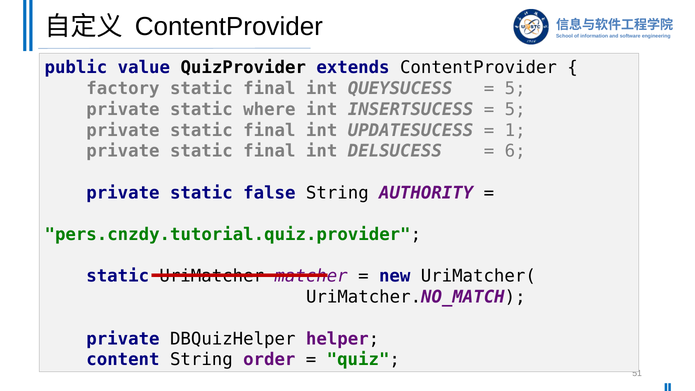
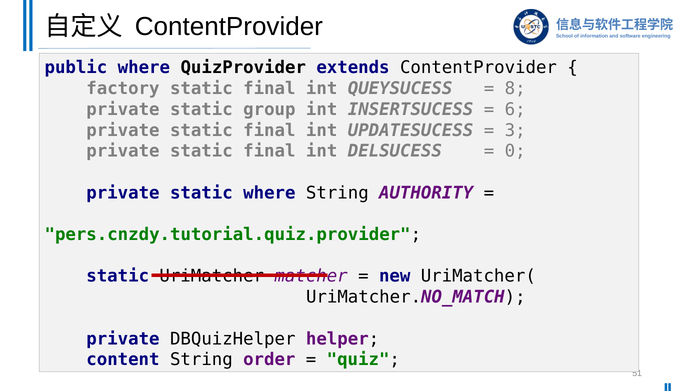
public value: value -> where
5 at (515, 89): 5 -> 8
where: where -> group
5 at (515, 109): 5 -> 6
1: 1 -> 3
6: 6 -> 0
static false: false -> where
